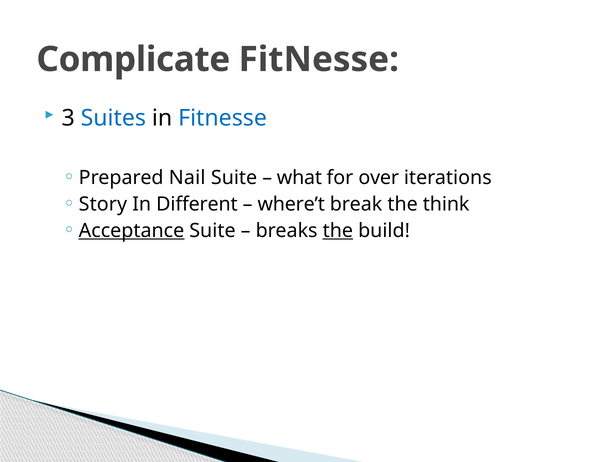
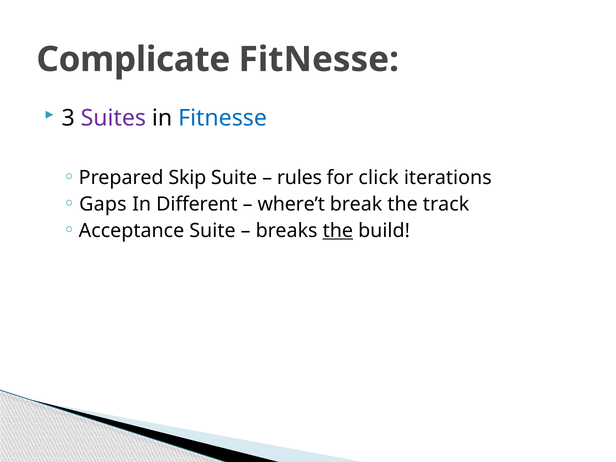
Suites colour: blue -> purple
Nail: Nail -> Skip
what: what -> rules
over: over -> click
Story: Story -> Gaps
think: think -> track
Acceptance underline: present -> none
